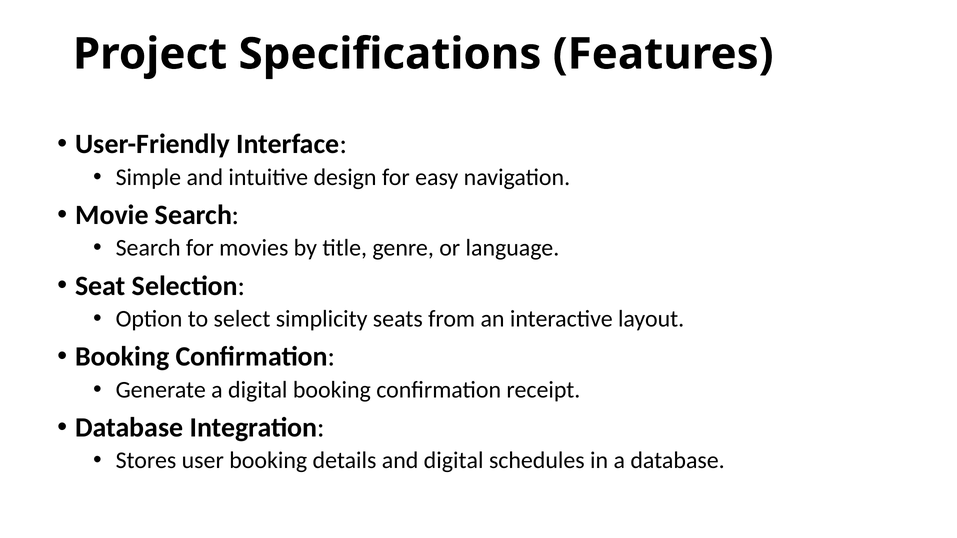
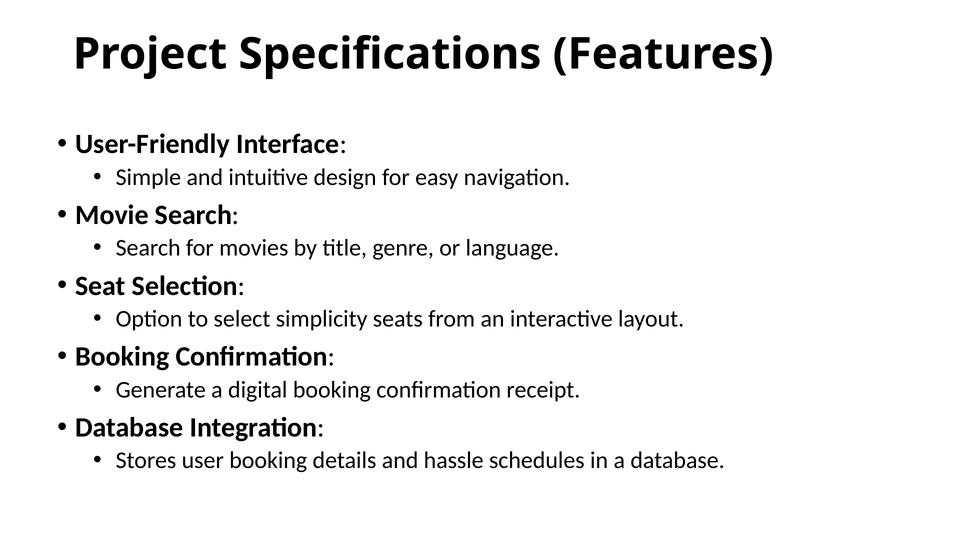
and digital: digital -> hassle
